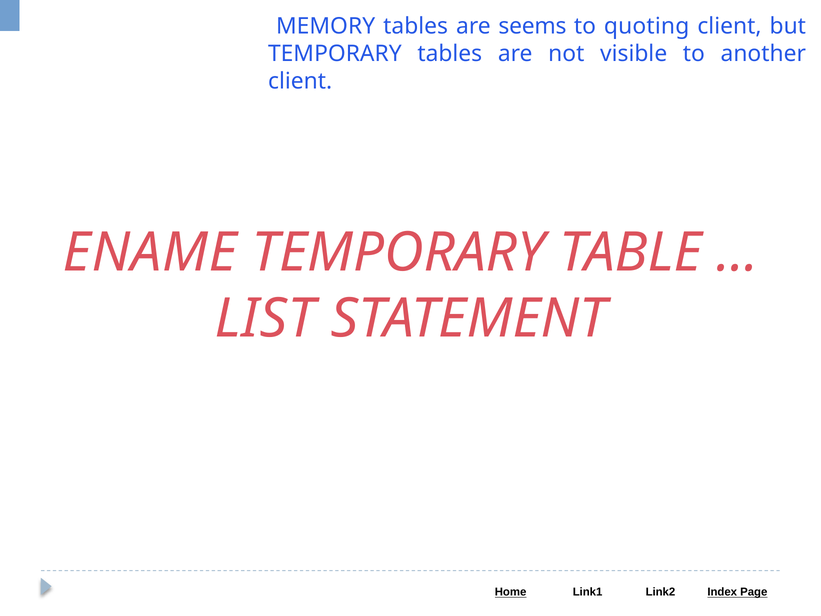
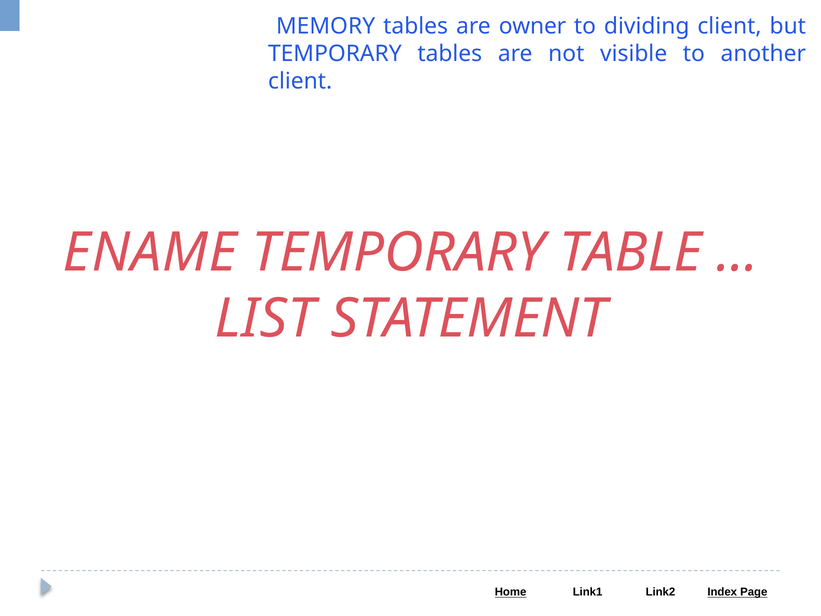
seems: seems -> owner
quoting: quoting -> dividing
